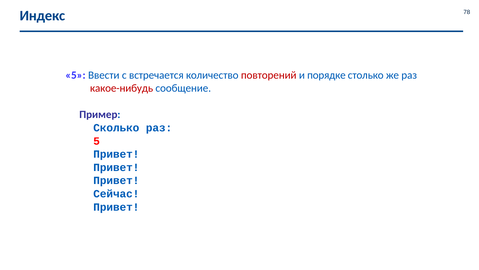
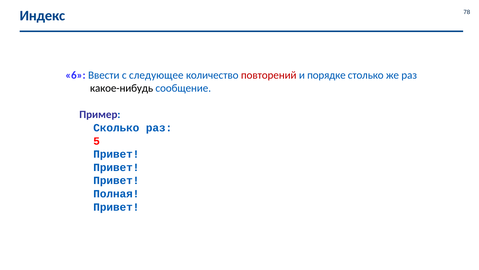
5 at (75, 75): 5 -> 6
встречается: встречается -> следующее
какое-нибудь colour: red -> black
Сейчас: Сейчас -> Полная
